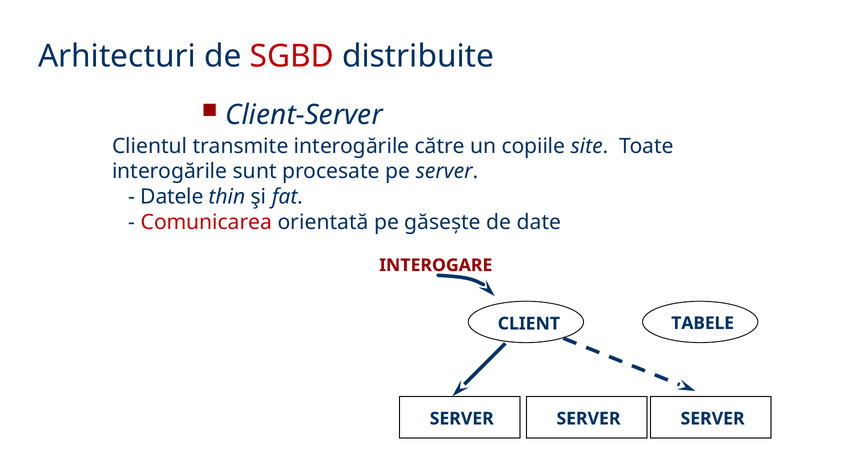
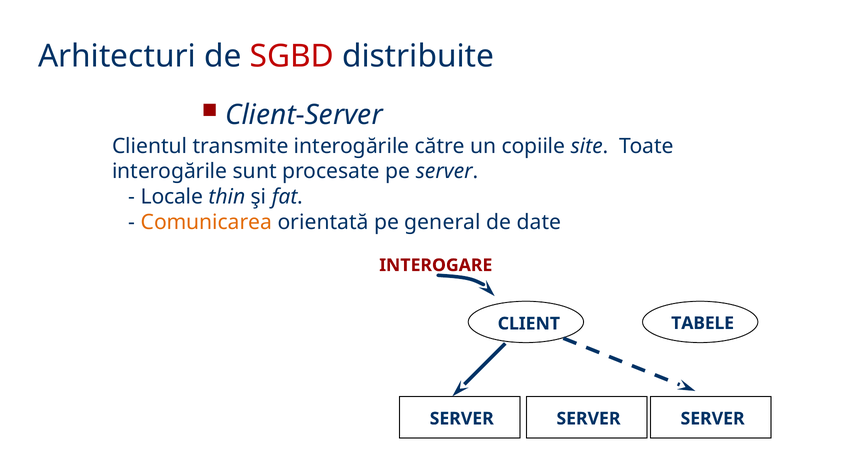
Datele: Datele -> Locale
Comunicarea colour: red -> orange
găsește: găsește -> general
